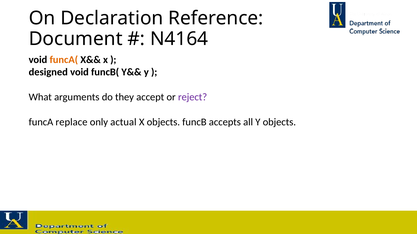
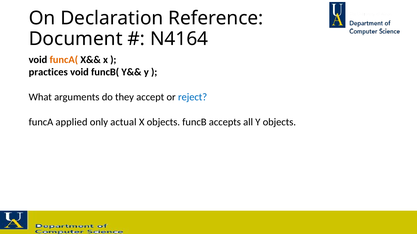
designed: designed -> practices
reject colour: purple -> blue
replace: replace -> applied
